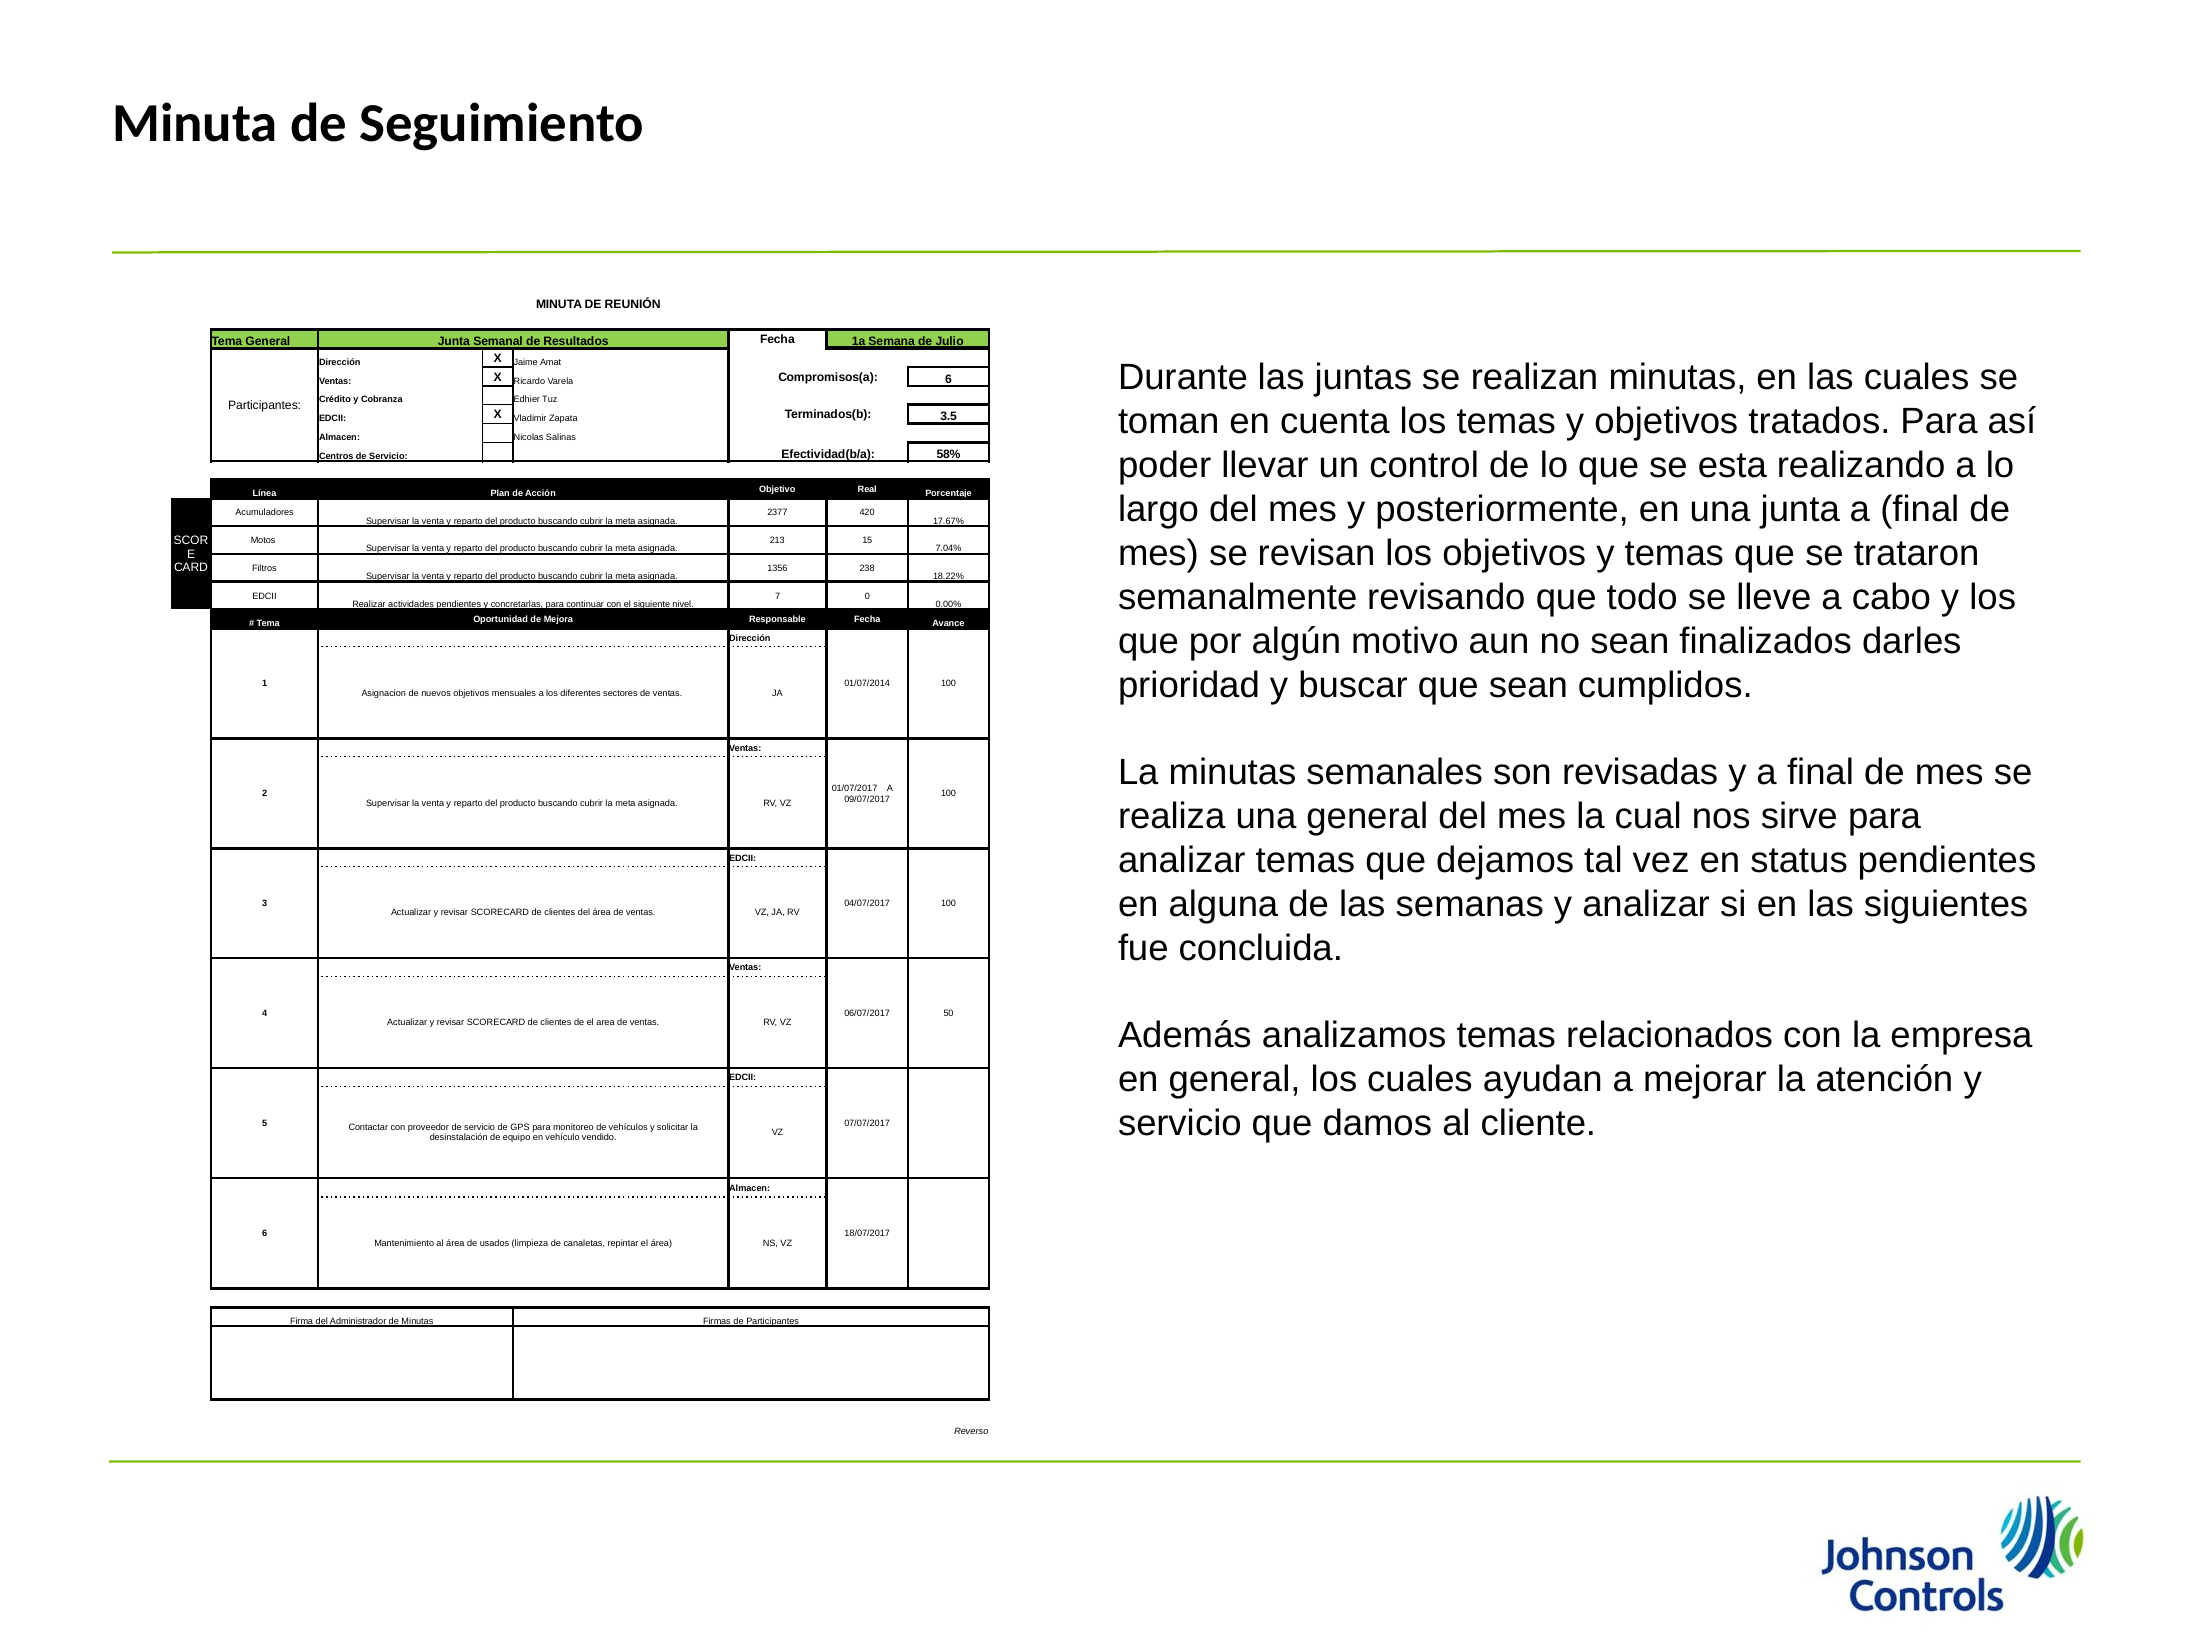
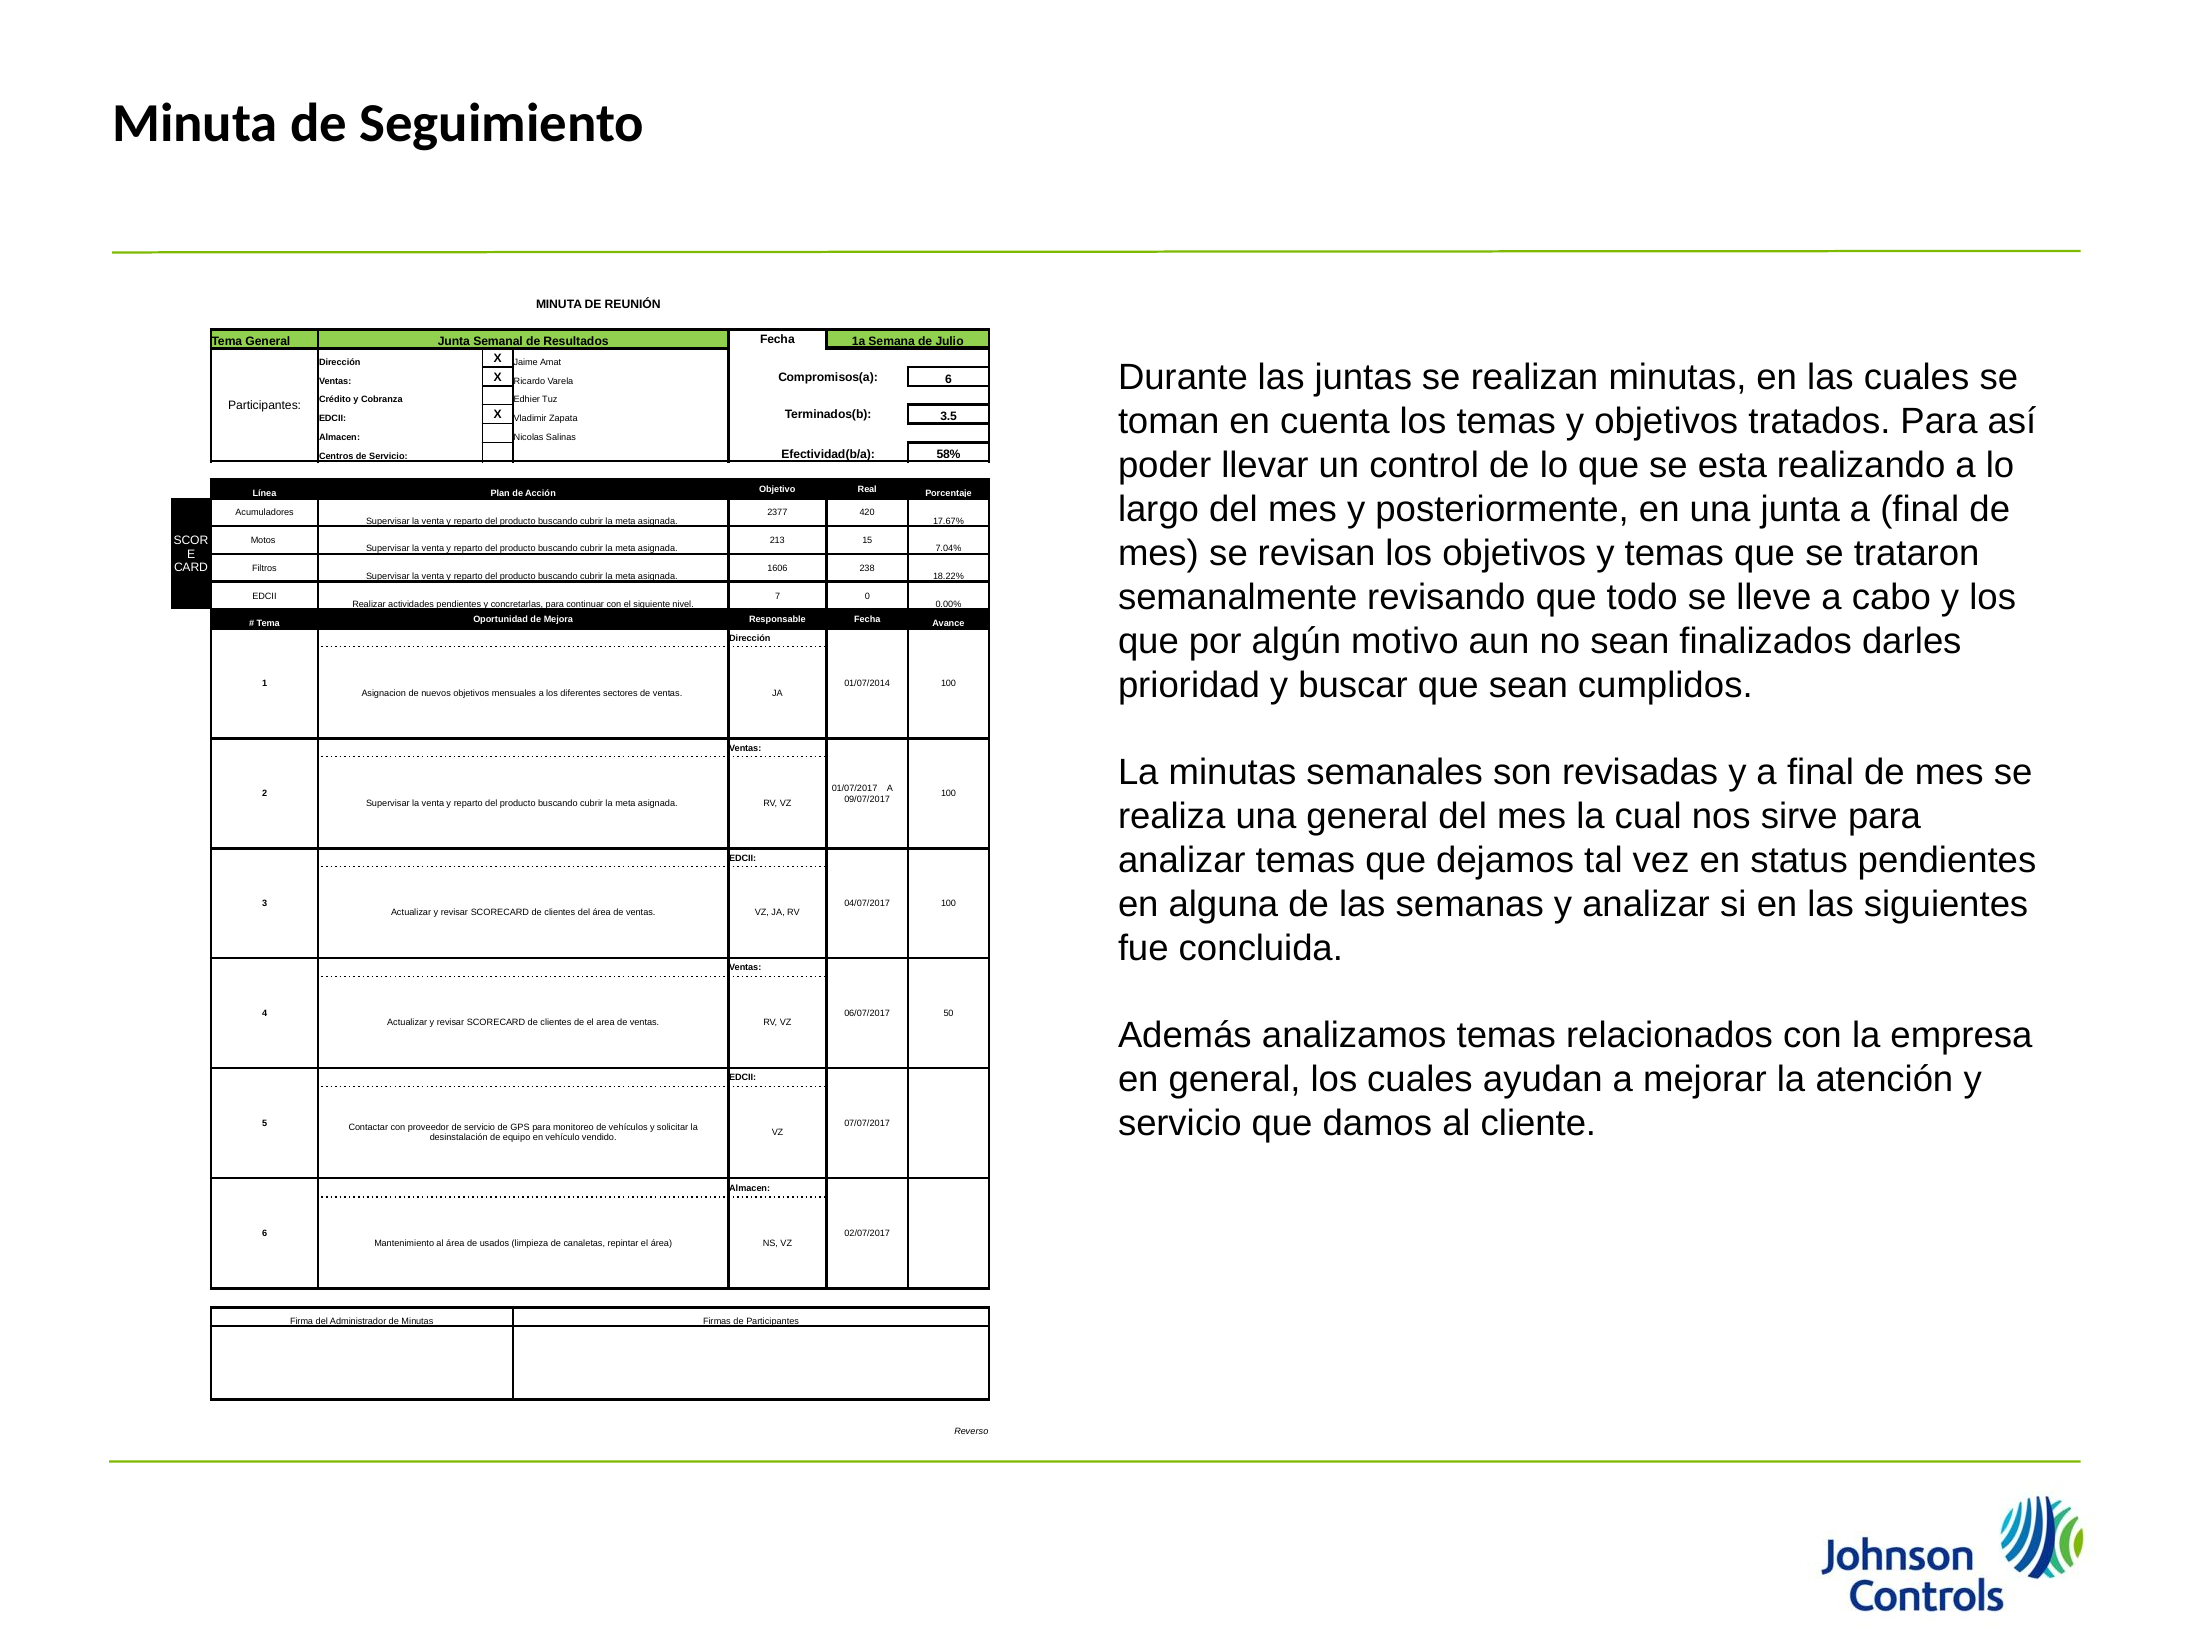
1356: 1356 -> 1606
18/07/2017: 18/07/2017 -> 02/07/2017
